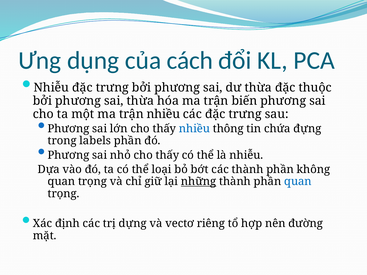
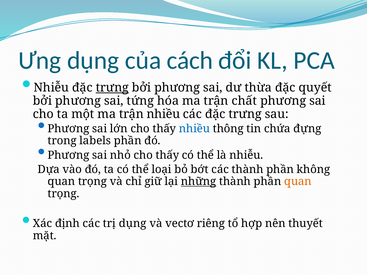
trưng at (112, 88) underline: none -> present
thuộc: thuộc -> quyết
sai thừa: thừa -> tứng
biến: biến -> chất
quan at (298, 182) colour: blue -> orange
trị dựng: dựng -> dụng
đường: đường -> thuyết
